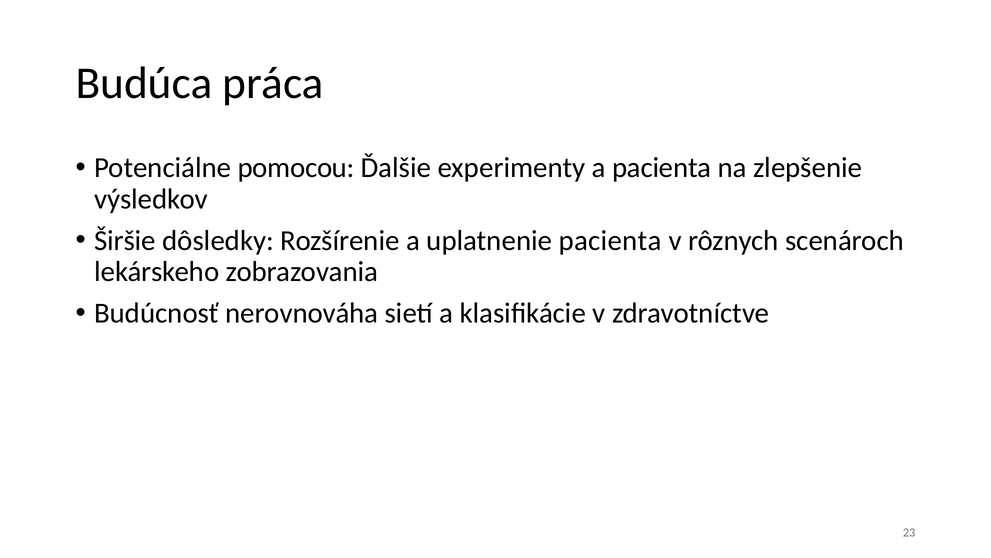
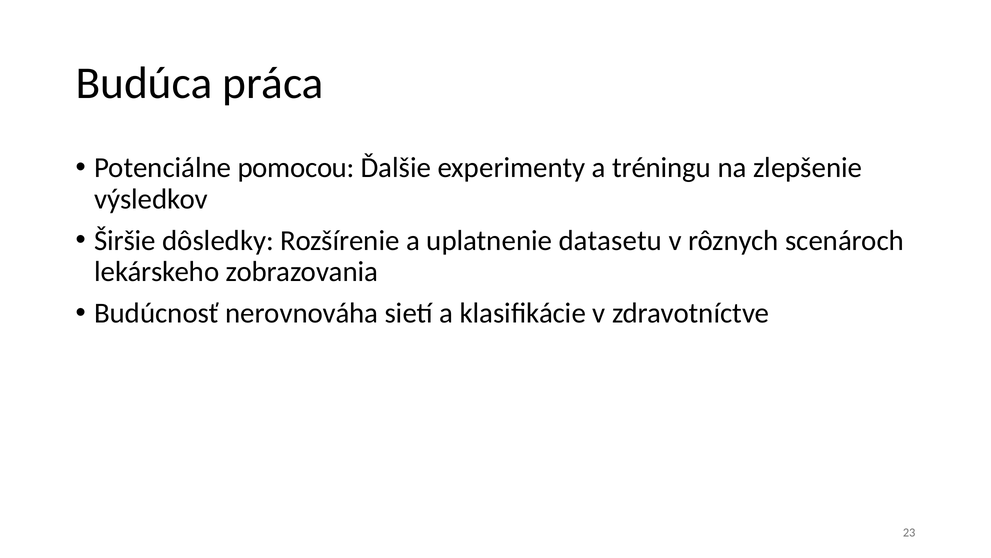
a pacienta: pacienta -> tréningu
uplatnenie pacienta: pacienta -> datasetu
